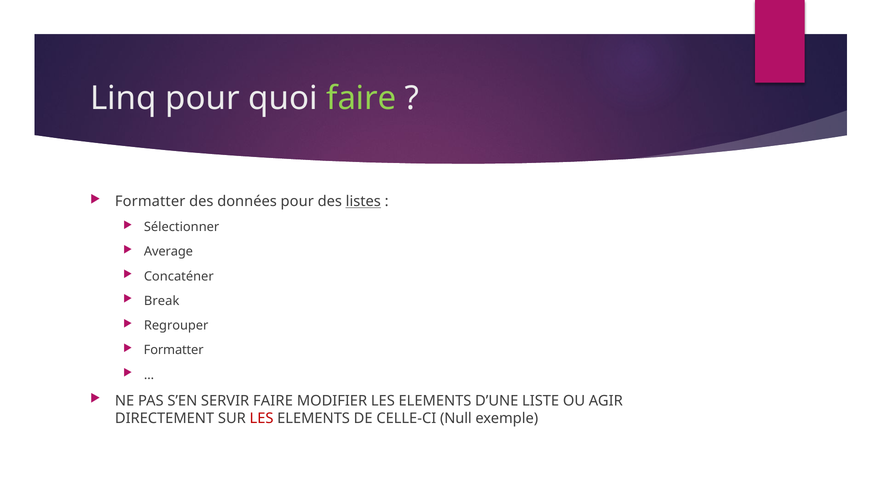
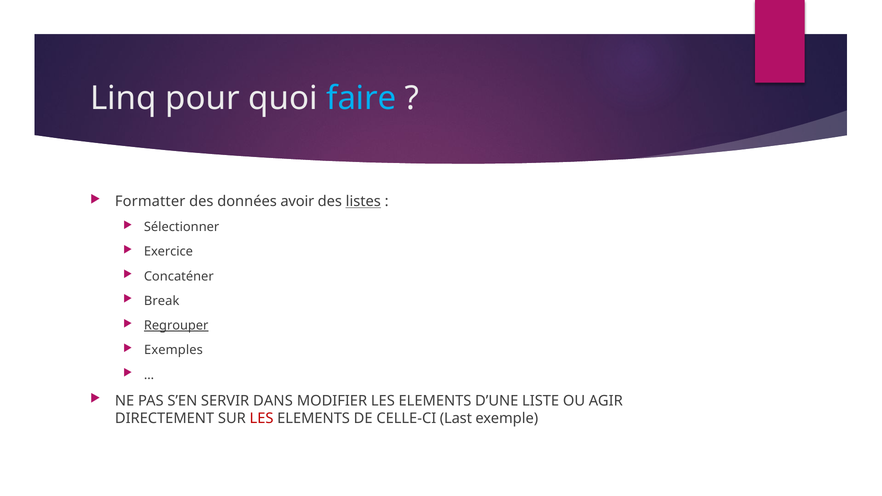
faire at (361, 98) colour: light green -> light blue
données pour: pour -> avoir
Average: Average -> Exercice
Regrouper underline: none -> present
Formatter at (174, 350): Formatter -> Exemples
SERVIR FAIRE: FAIRE -> DANS
Null: Null -> Last
